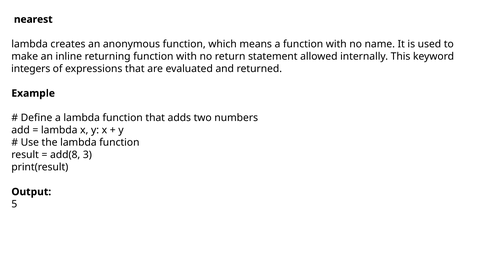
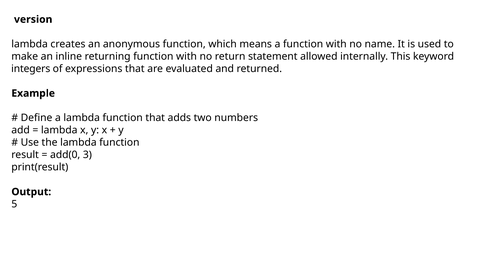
nearest: nearest -> version
add(8: add(8 -> add(0
